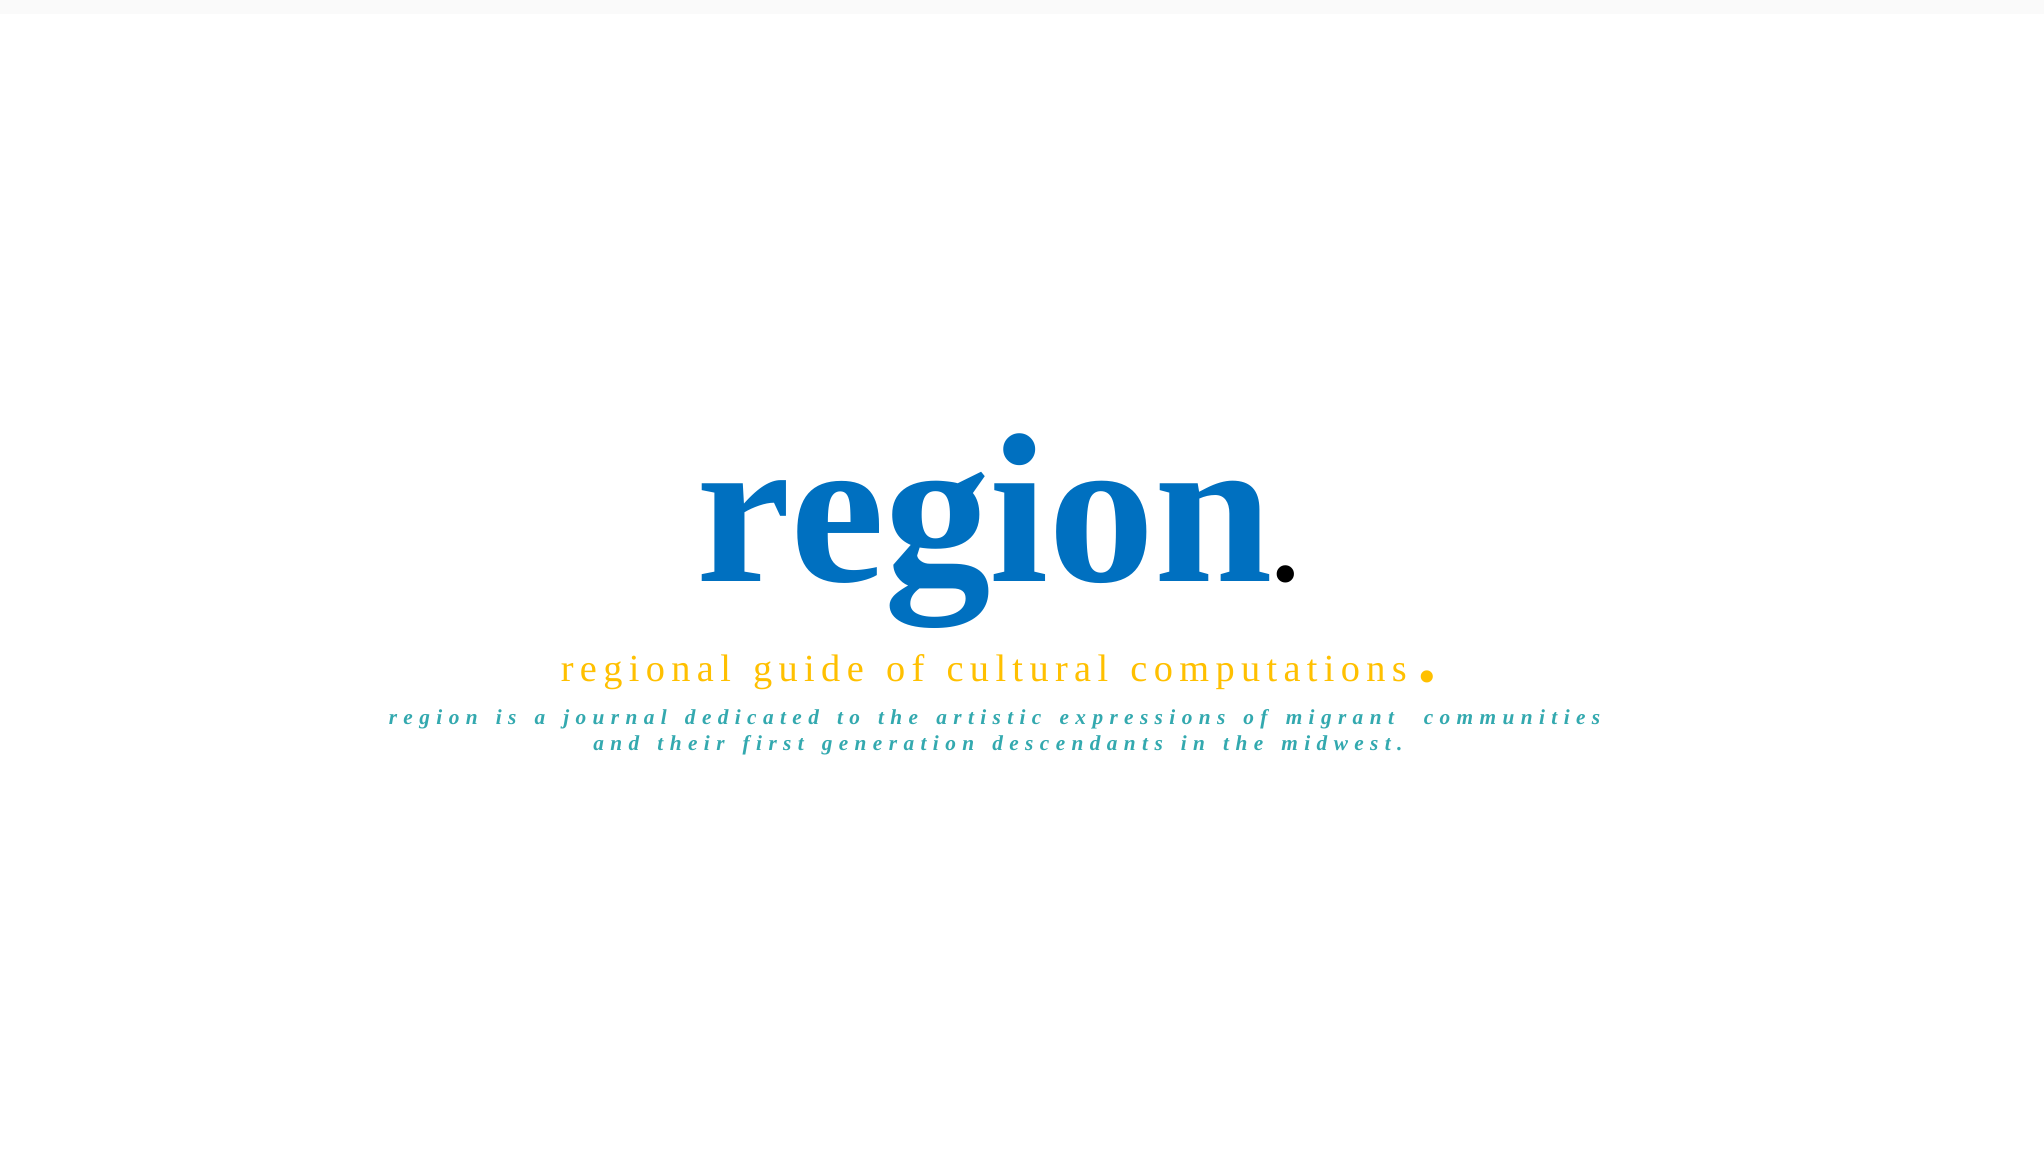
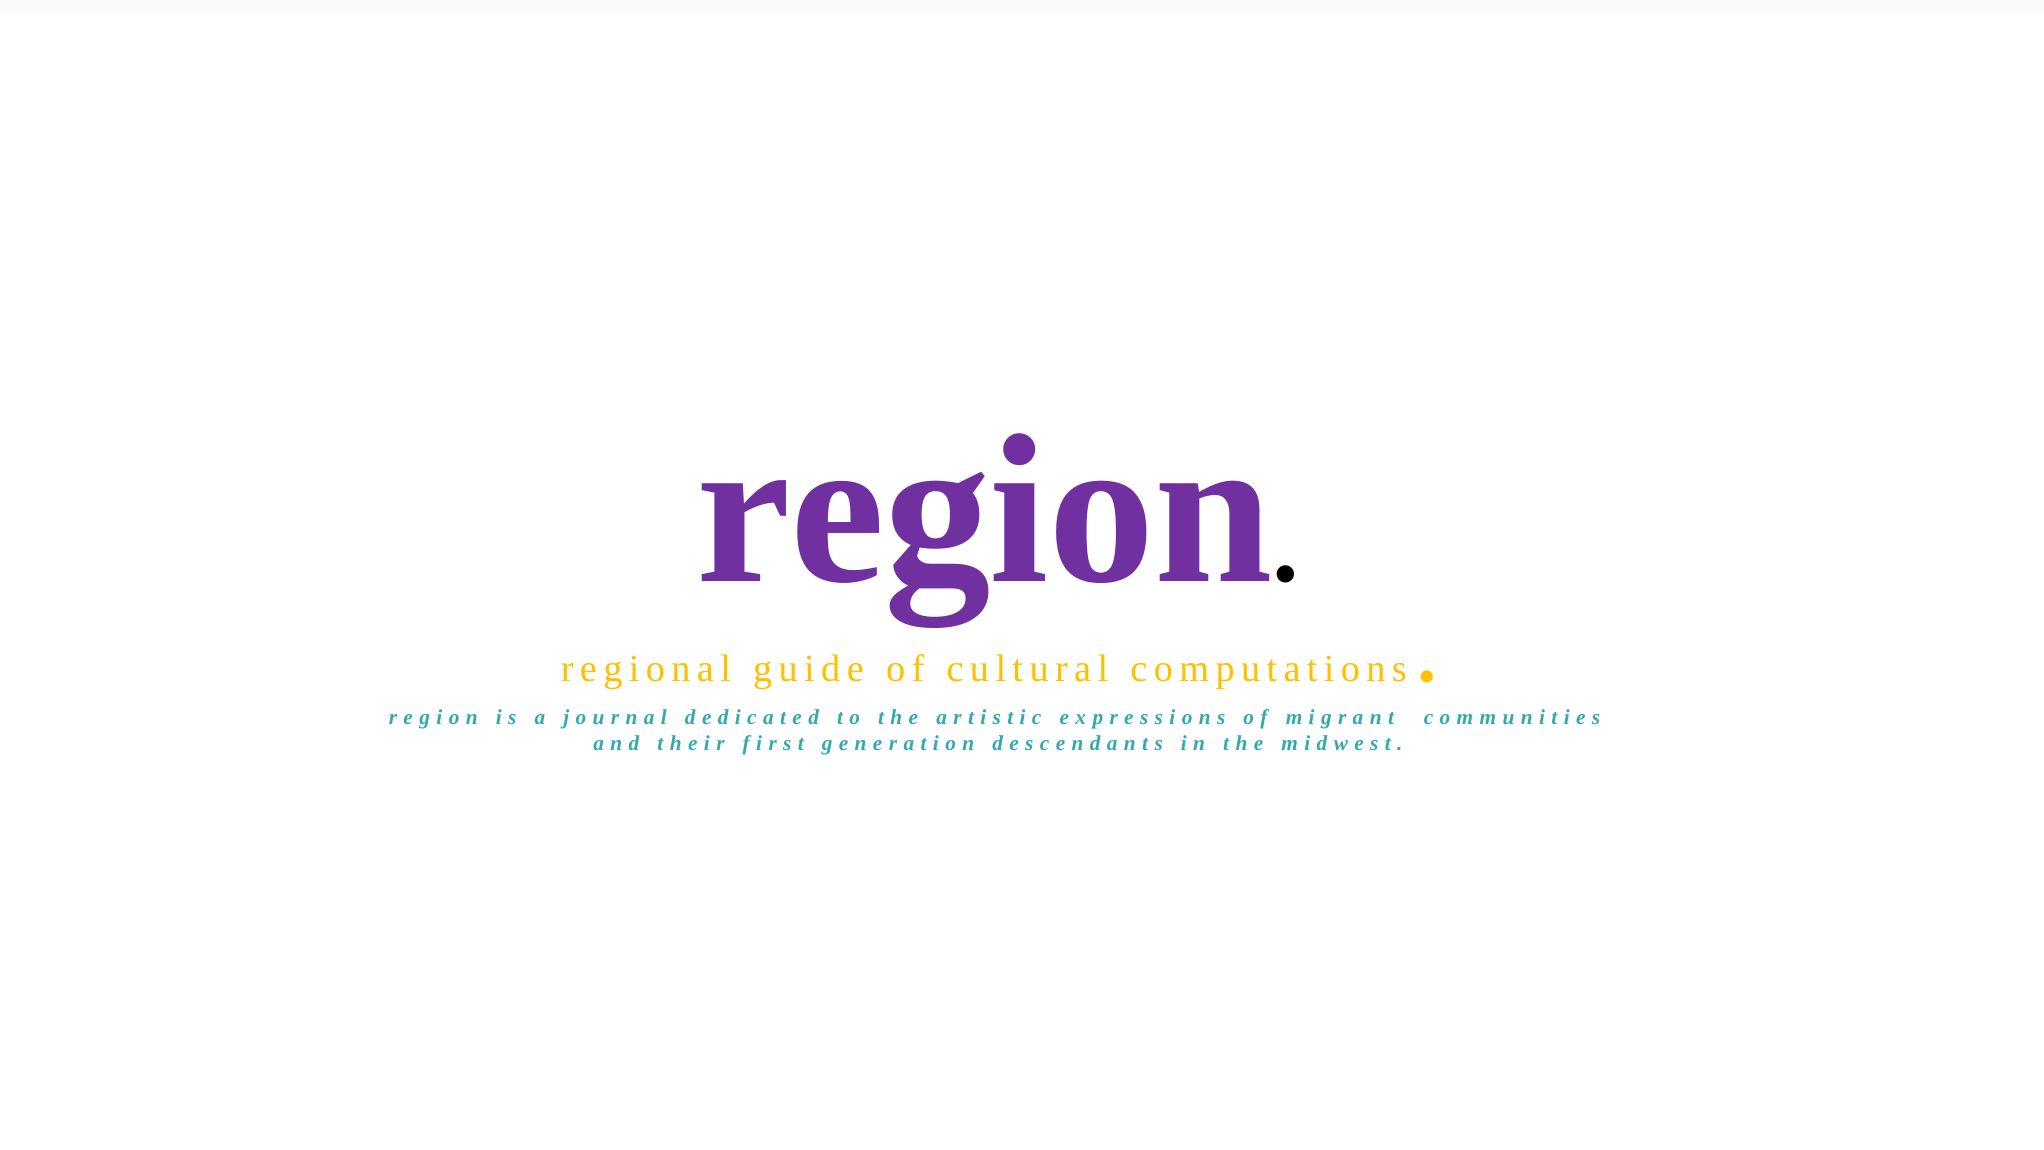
region colour: blue -> purple
